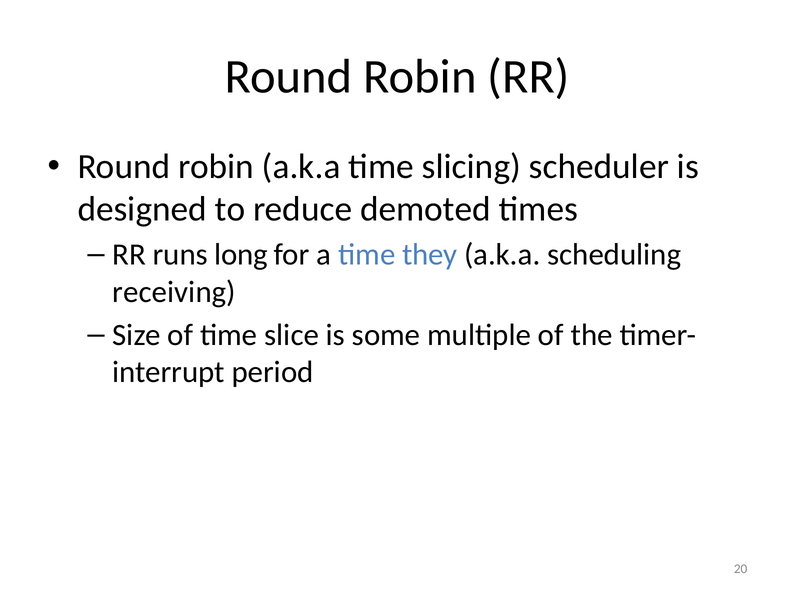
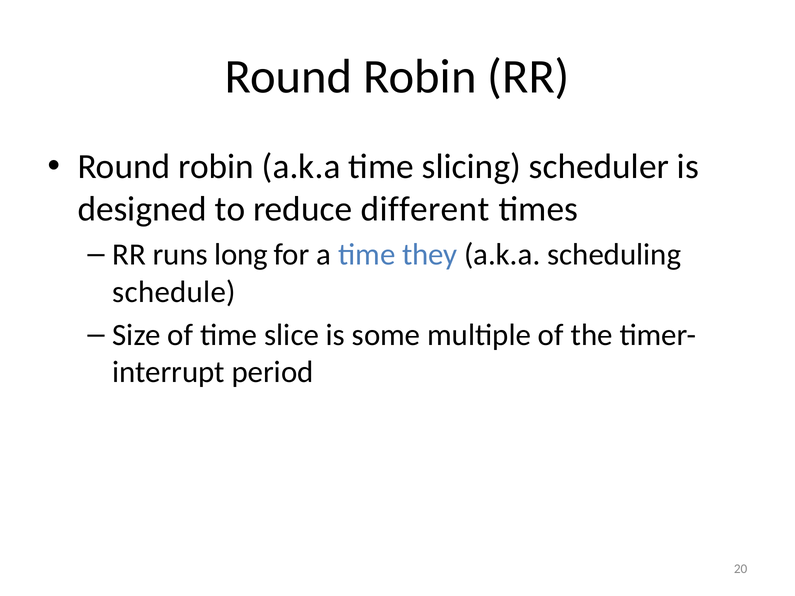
demoted: demoted -> different
receiving: receiving -> schedule
